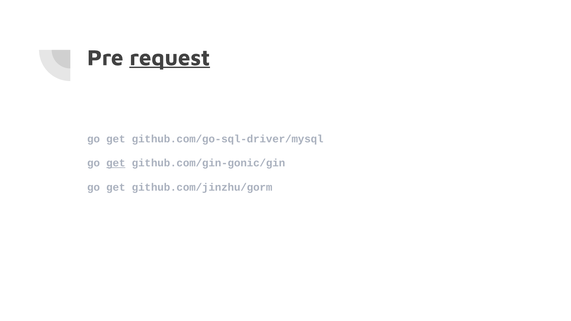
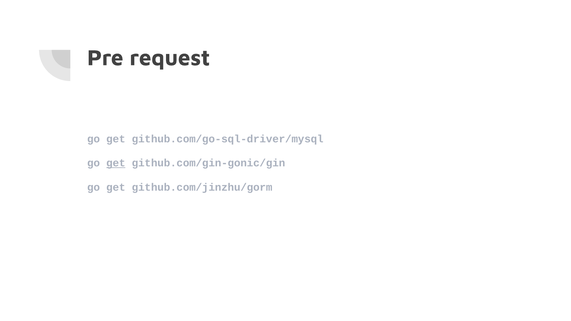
request underline: present -> none
